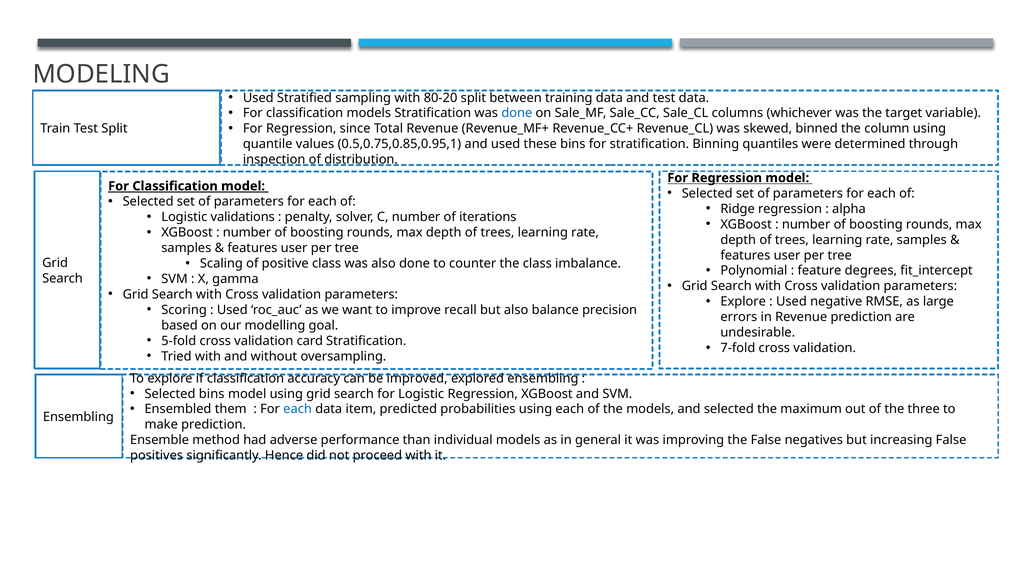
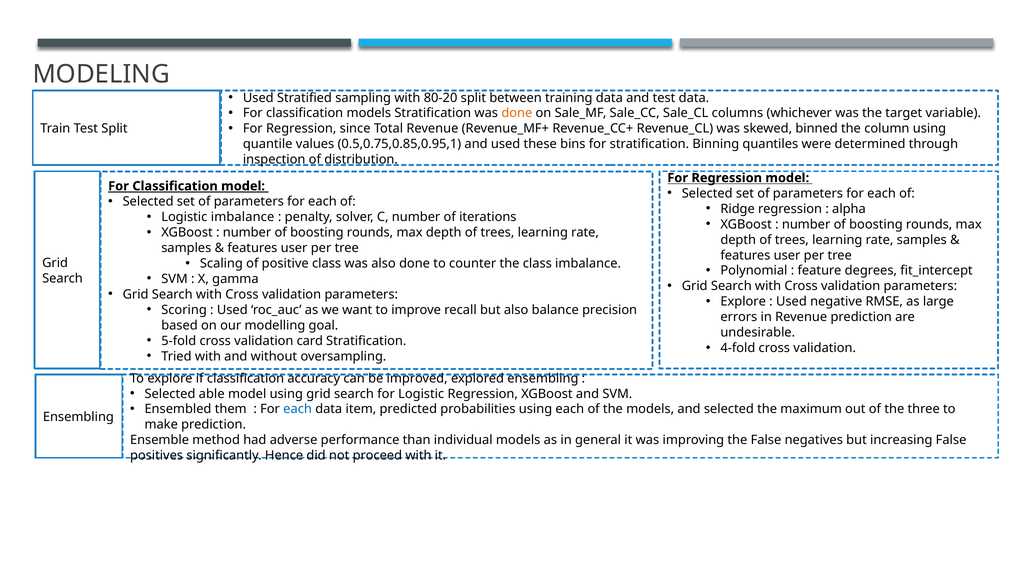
done at (517, 113) colour: blue -> orange
Logistic validations: validations -> imbalance
7-fold: 7-fold -> 4-fold
Selected bins: bins -> able
